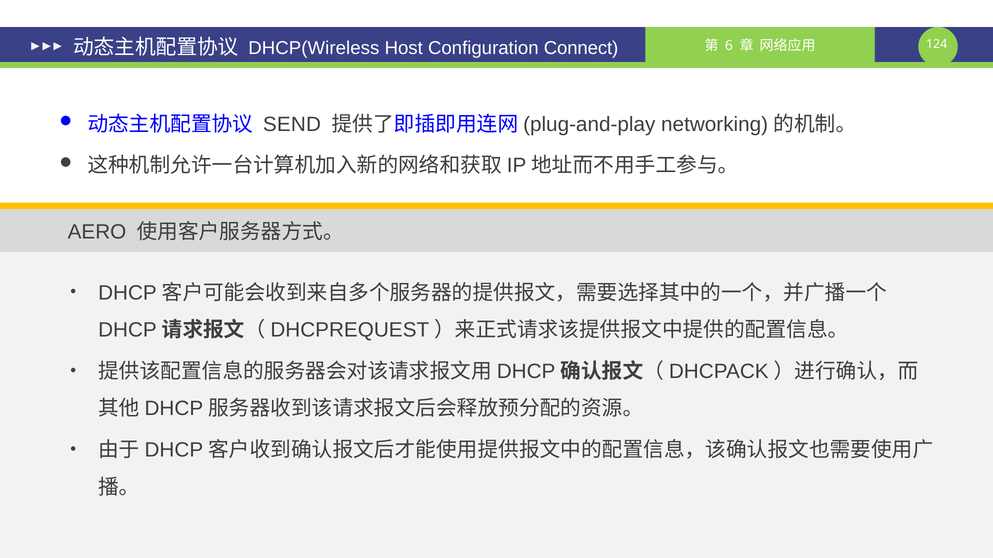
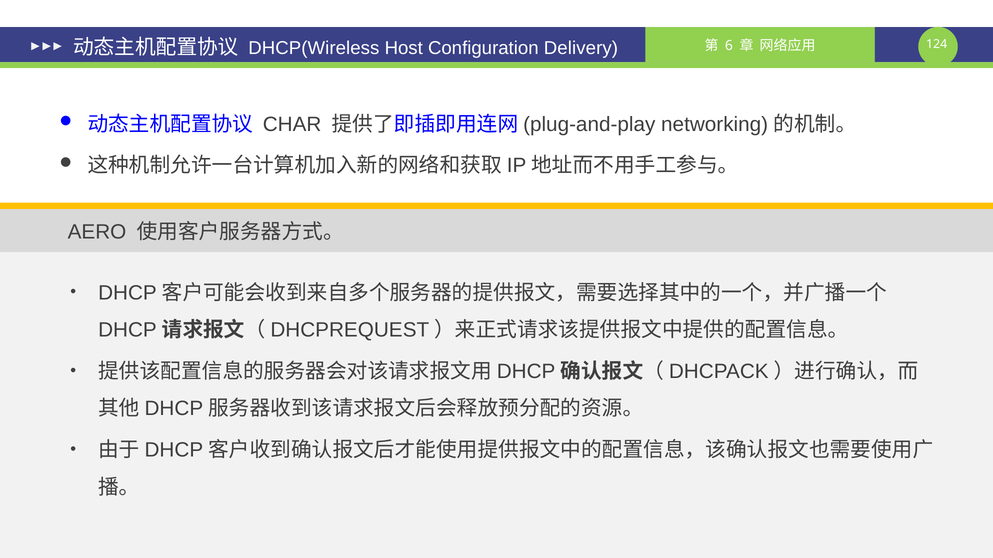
Connect: Connect -> Delivery
SEND: SEND -> CHAR
